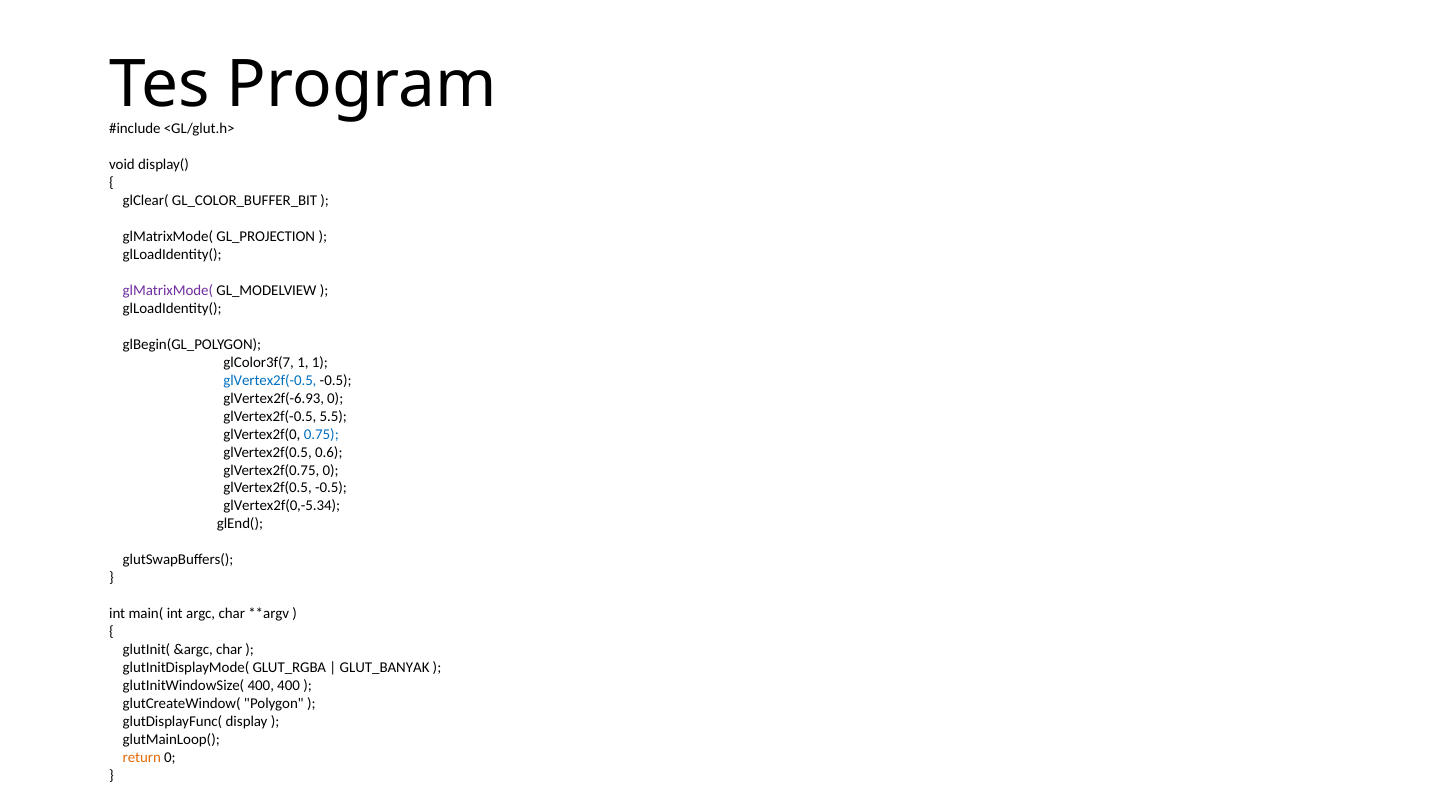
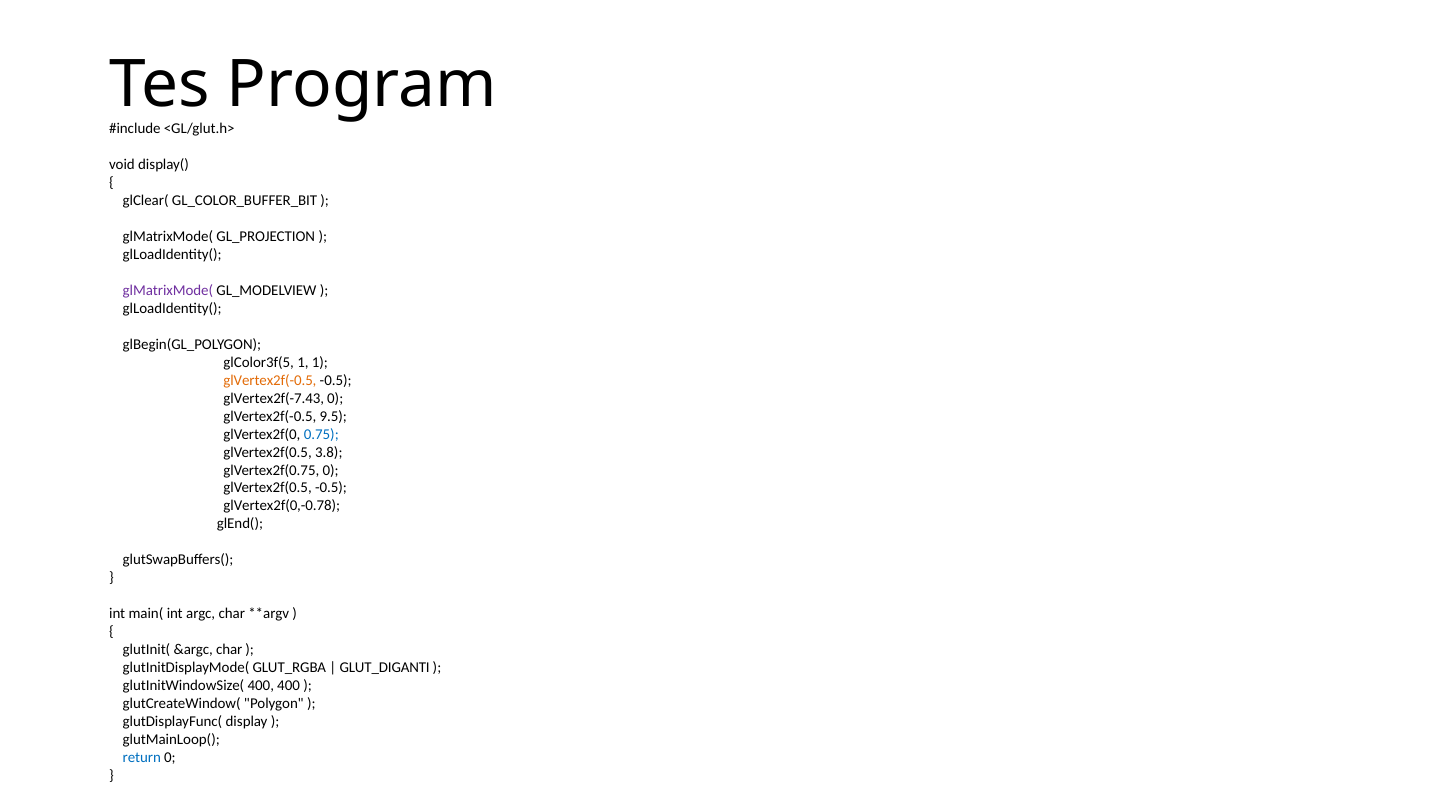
glColor3f(7: glColor3f(7 -> glColor3f(5
glVertex2f(-0.5 at (270, 380) colour: blue -> orange
glVertex2f(-6.93: glVertex2f(-6.93 -> glVertex2f(-7.43
5.5: 5.5 -> 9.5
0.6: 0.6 -> 3.8
glVertex2f(0,-5.34: glVertex2f(0,-5.34 -> glVertex2f(0,-0.78
GLUT_BANYAK: GLUT_BANYAK -> GLUT_DIGANTI
return colour: orange -> blue
